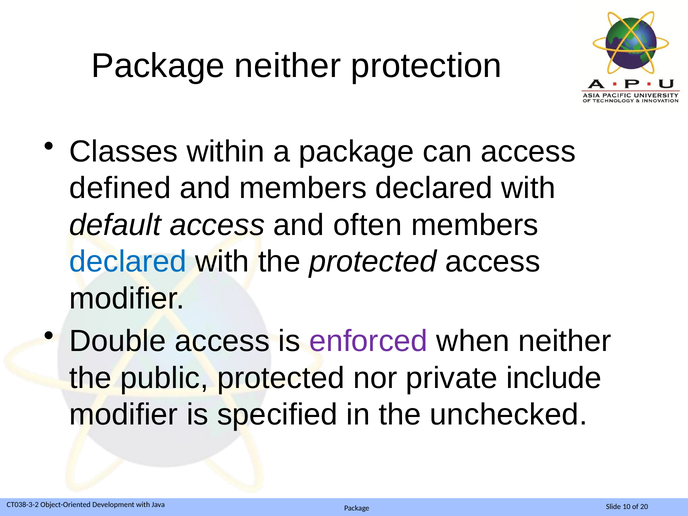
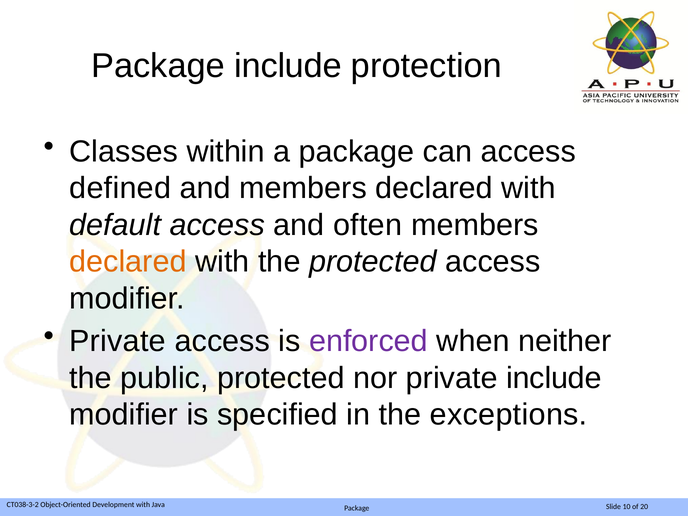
Package neither: neither -> include
declared at (128, 262) colour: blue -> orange
Double at (118, 341): Double -> Private
unchecked: unchecked -> exceptions
